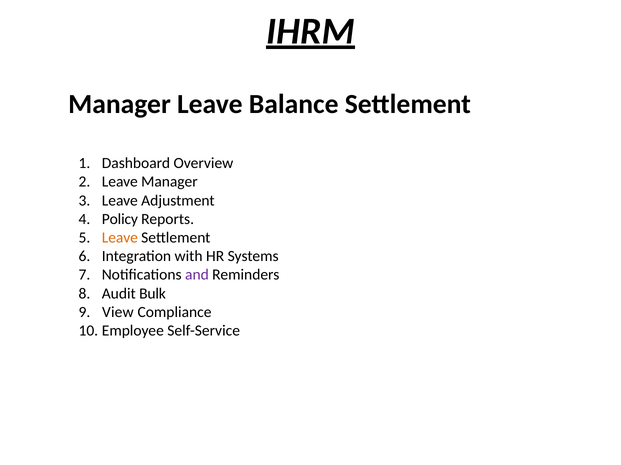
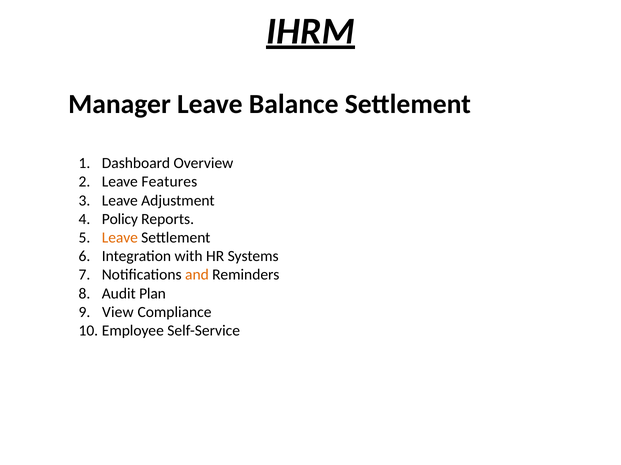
Leave Manager: Manager -> Features
and colour: purple -> orange
Bulk: Bulk -> Plan
